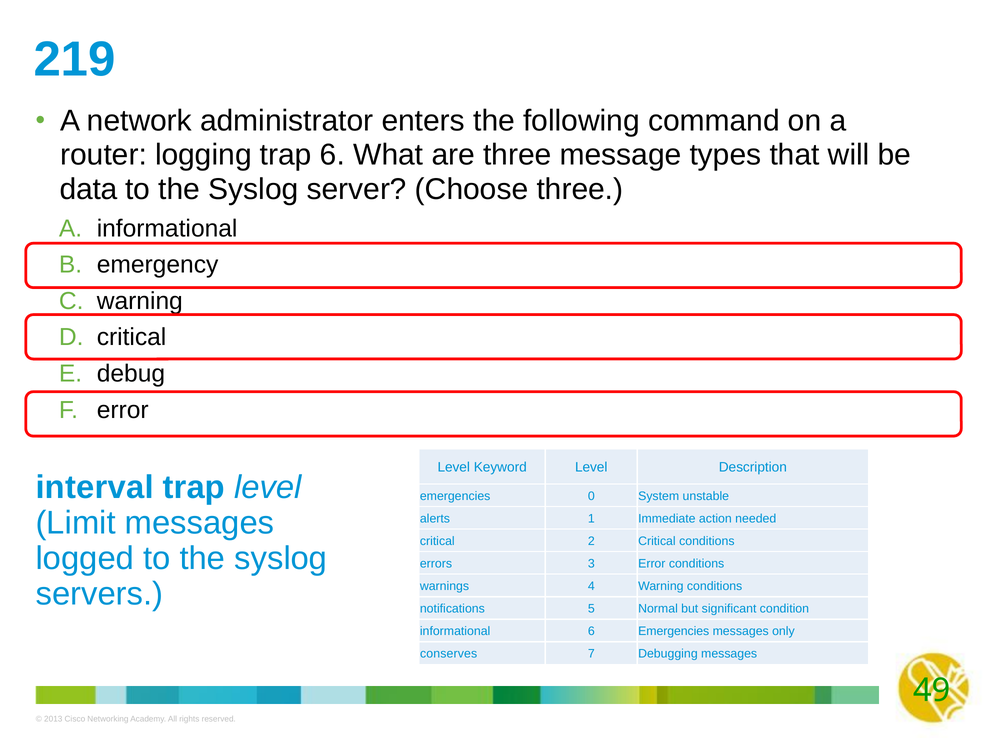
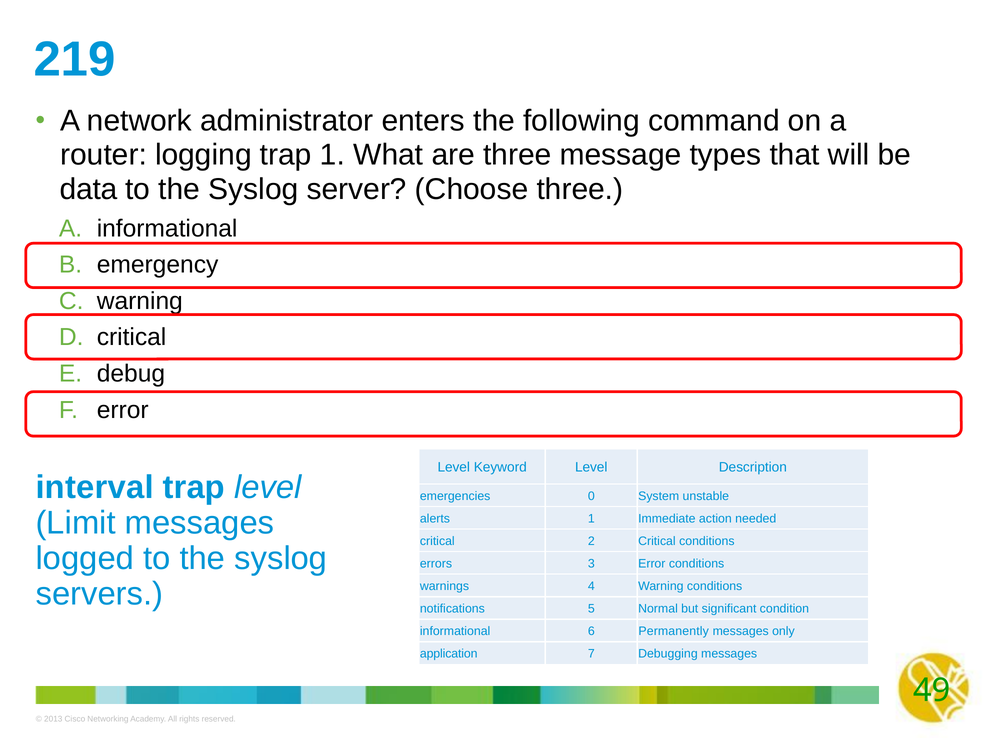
trap 6: 6 -> 1
6 Emergencies: Emergencies -> Permanently
conserves: conserves -> application
